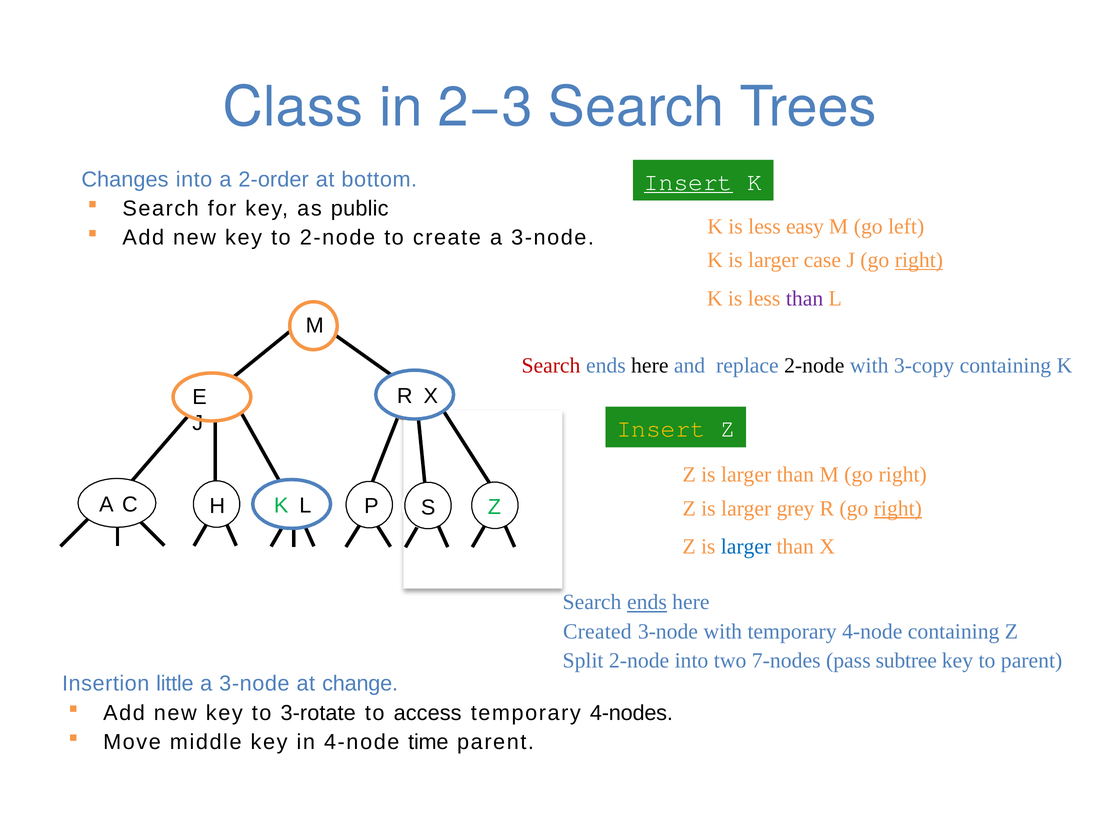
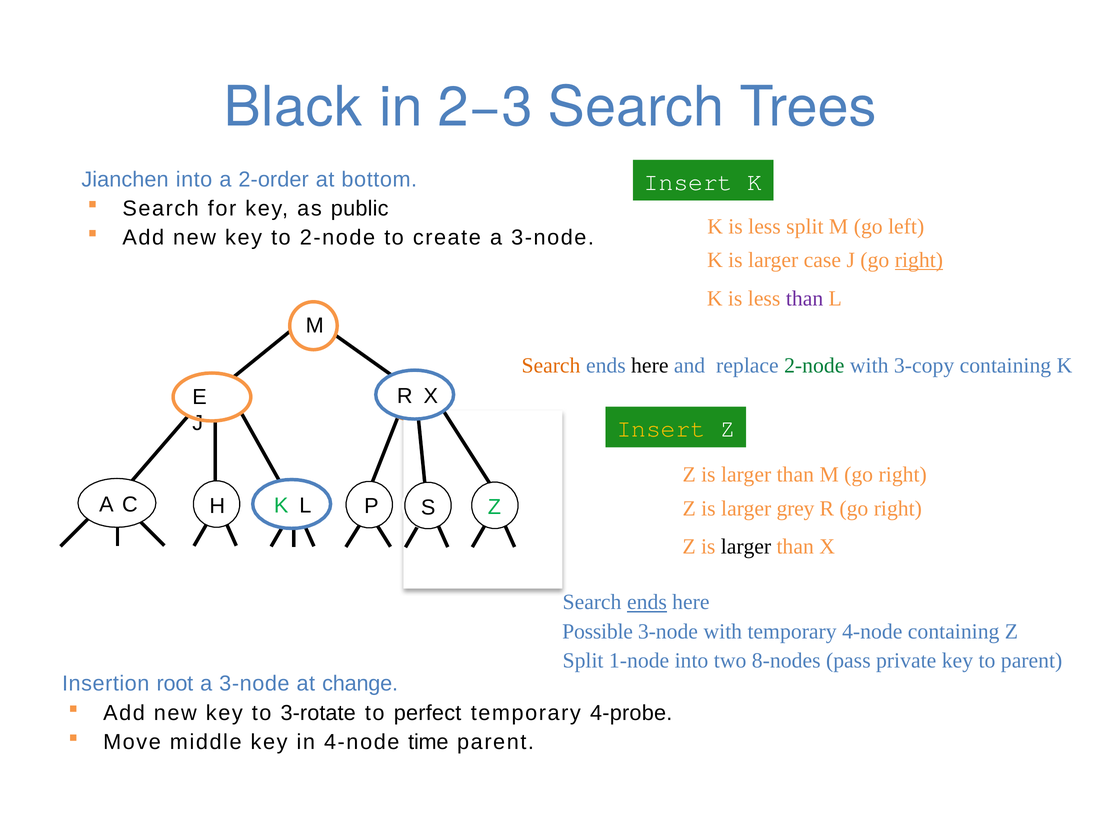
Class: Class -> Black
Changes: Changes -> Jianchen
Insert at (688, 182) underline: present -> none
less easy: easy -> split
Search at (551, 365) colour: red -> orange
2-node at (814, 365) colour: black -> green
right at (898, 508) underline: present -> none
larger at (746, 546) colour: blue -> black
Created: Created -> Possible
Split 2-node: 2-node -> 1-node
7-nodes: 7-nodes -> 8-nodes
subtree: subtree -> private
little: little -> root
access: access -> perfect
4-nodes: 4-nodes -> 4-probe
